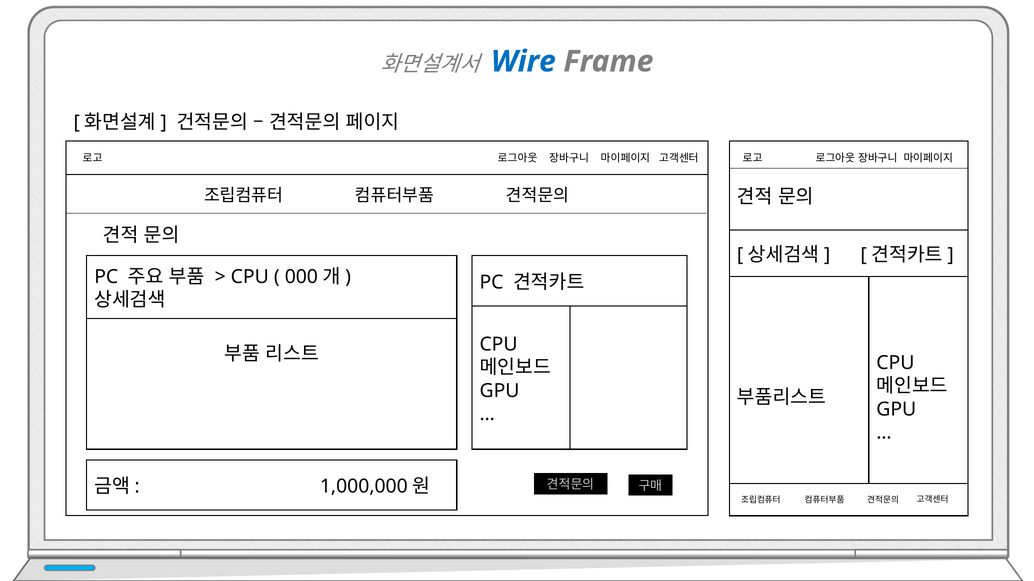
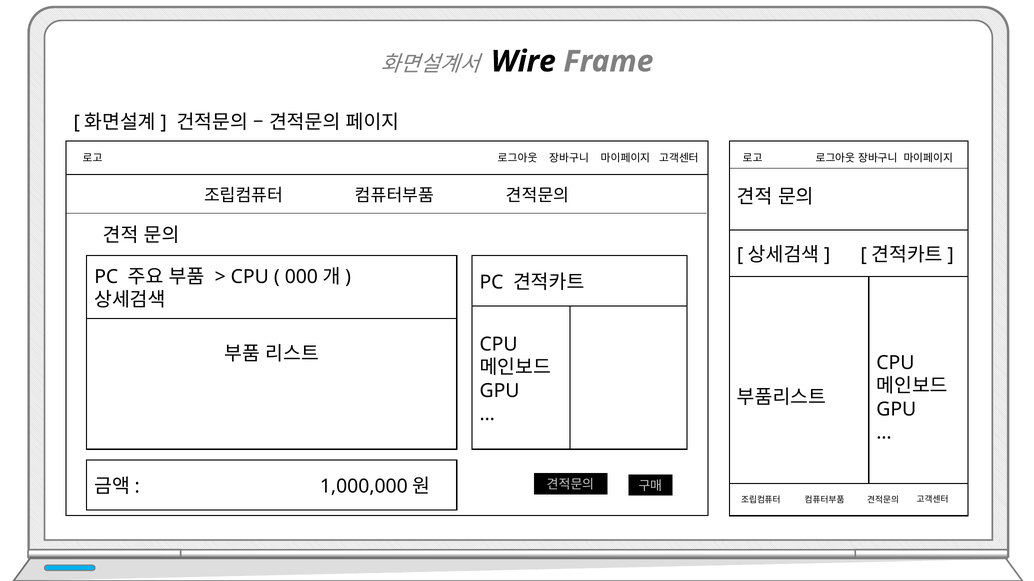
Wire colour: blue -> black
